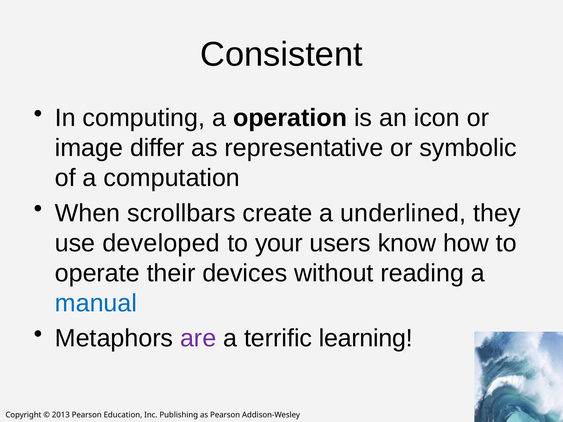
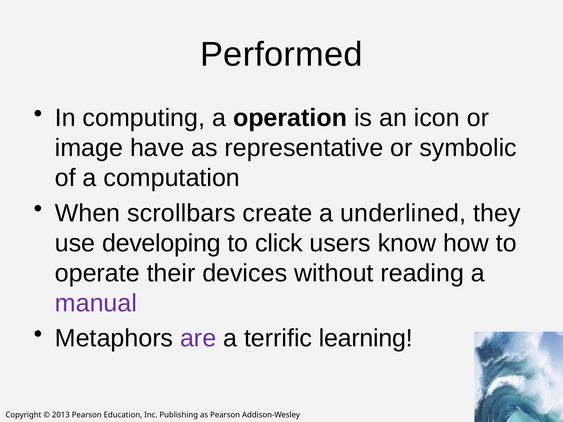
Consistent: Consistent -> Performed
differ: differ -> have
developed: developed -> developing
your: your -> click
manual colour: blue -> purple
